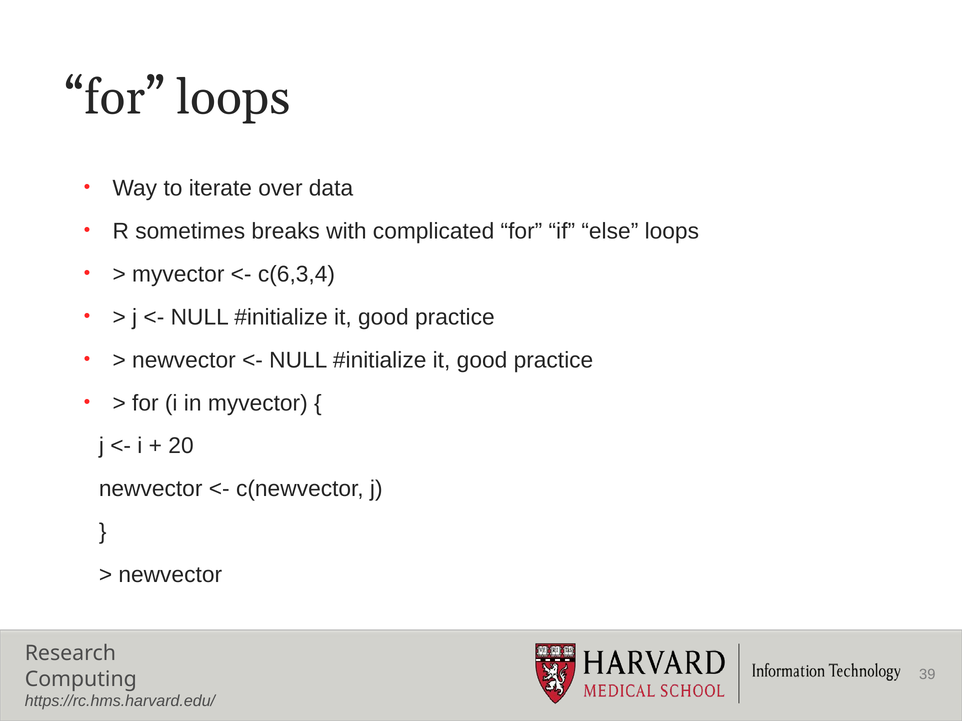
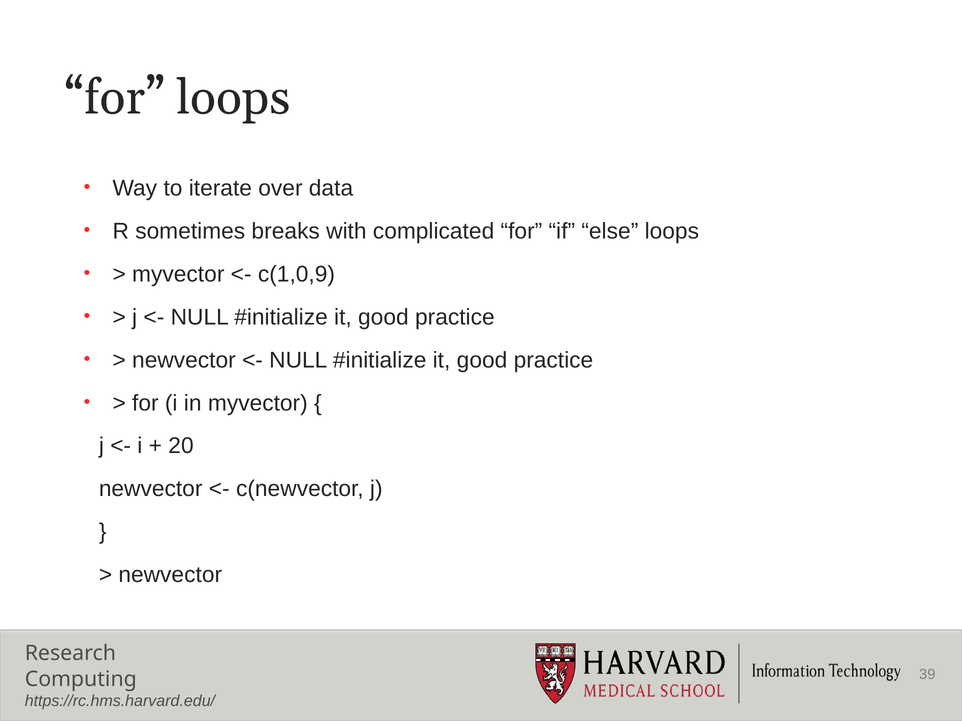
c(6,3,4: c(6,3,4 -> c(1,0,9
